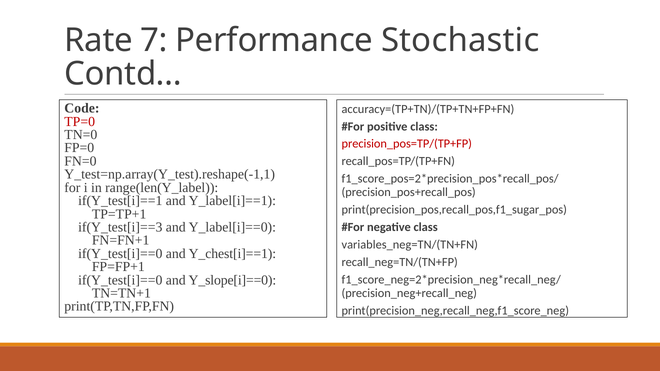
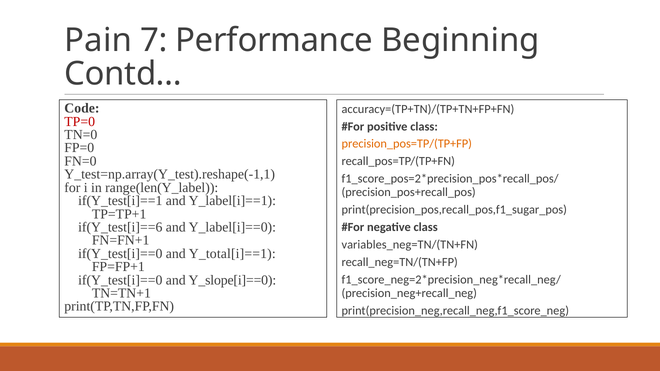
Rate: Rate -> Pain
Stochastic: Stochastic -> Beginning
precision_pos=TP/(TP+FP colour: red -> orange
if(Y_test[i]==3: if(Y_test[i]==3 -> if(Y_test[i]==6
Y_chest[i]==1: Y_chest[i]==1 -> Y_total[i]==1
